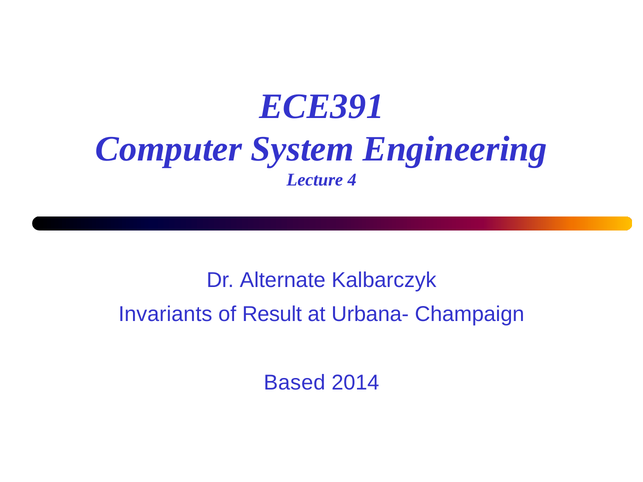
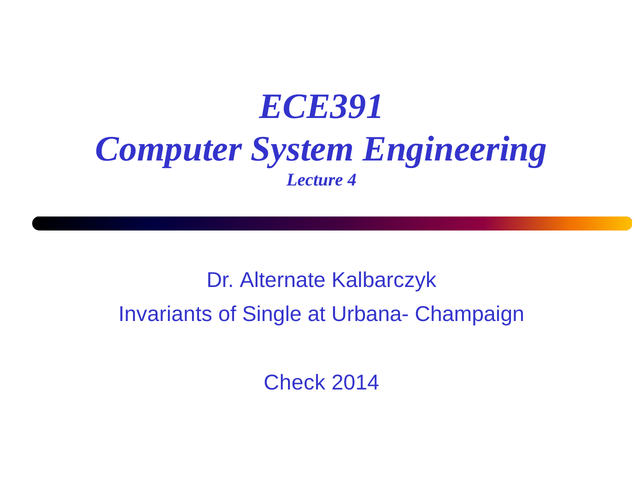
Result: Result -> Single
Based: Based -> Check
